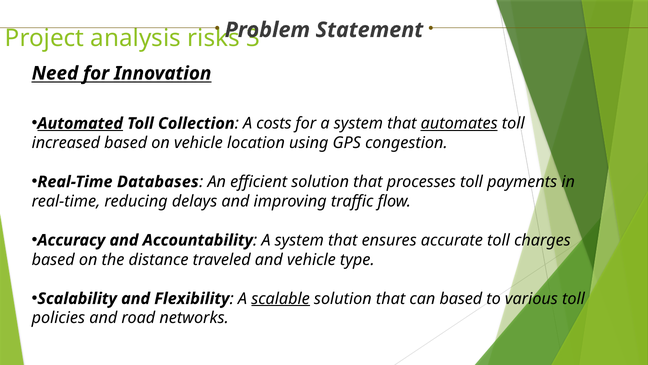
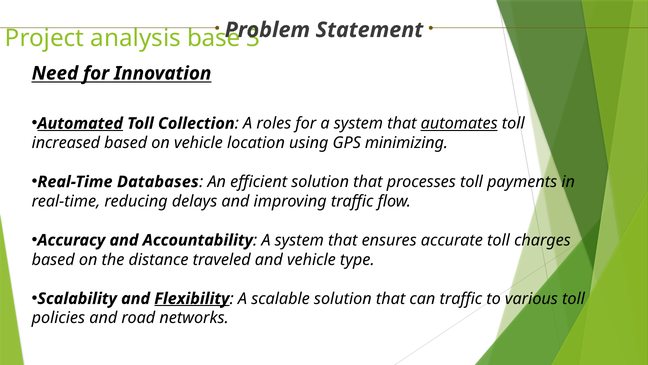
risks: risks -> base
costs: costs -> roles
congestion: congestion -> minimizing
Flexibility underline: none -> present
scalable underline: present -> none
can based: based -> traffic
